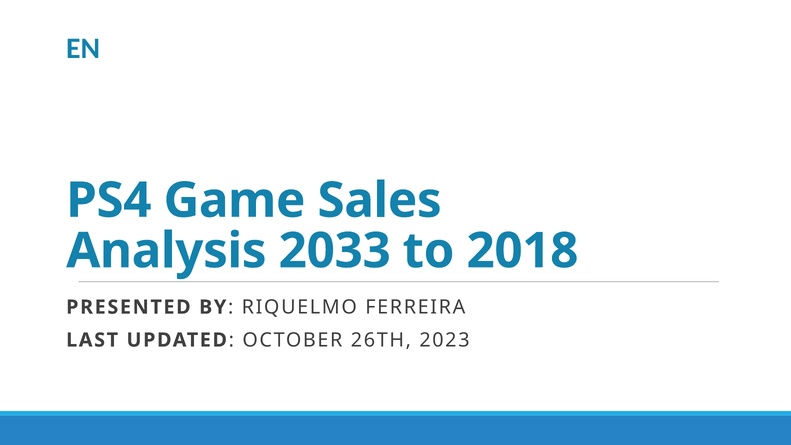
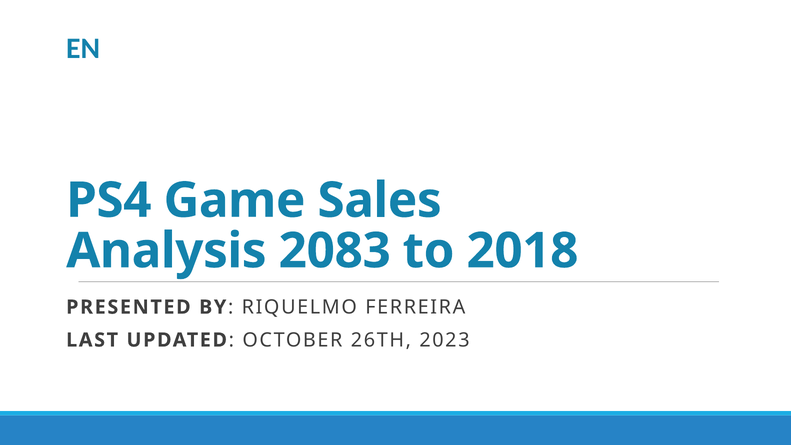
2033: 2033 -> 2083
